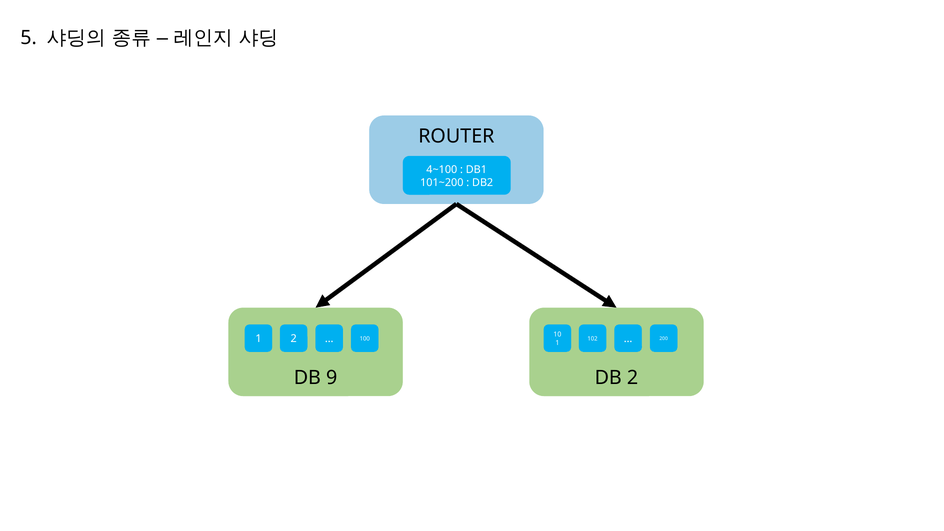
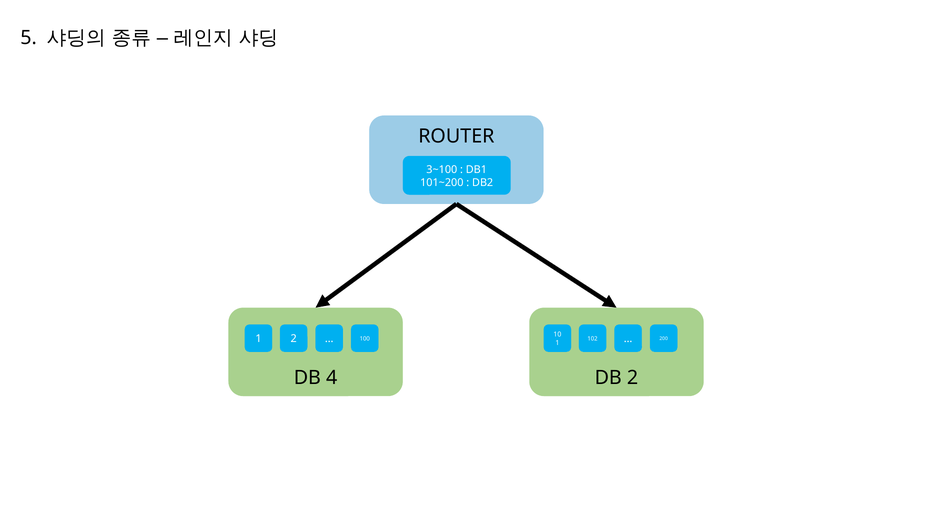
4~100: 4~100 -> 3~100
9: 9 -> 4
